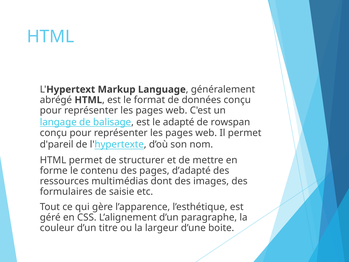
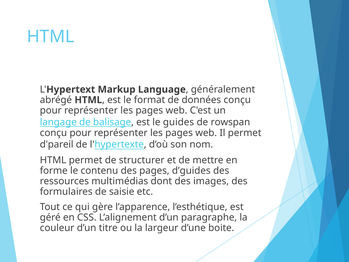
adapté: adapté -> guides
d’adapté: d’adapté -> d’guides
